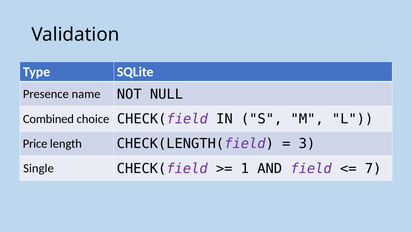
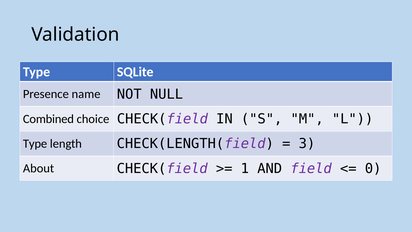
Price at (35, 144): Price -> Type
Single: Single -> About
7: 7 -> 0
